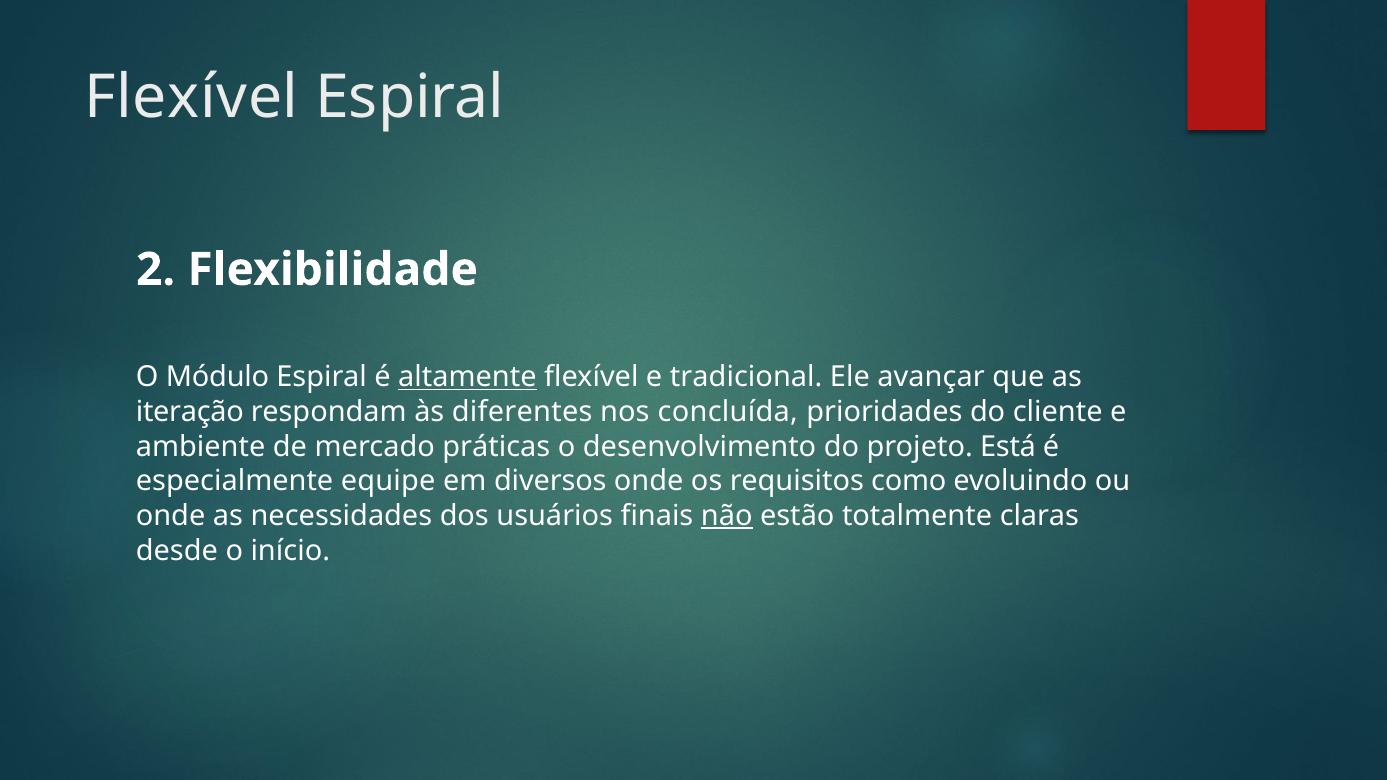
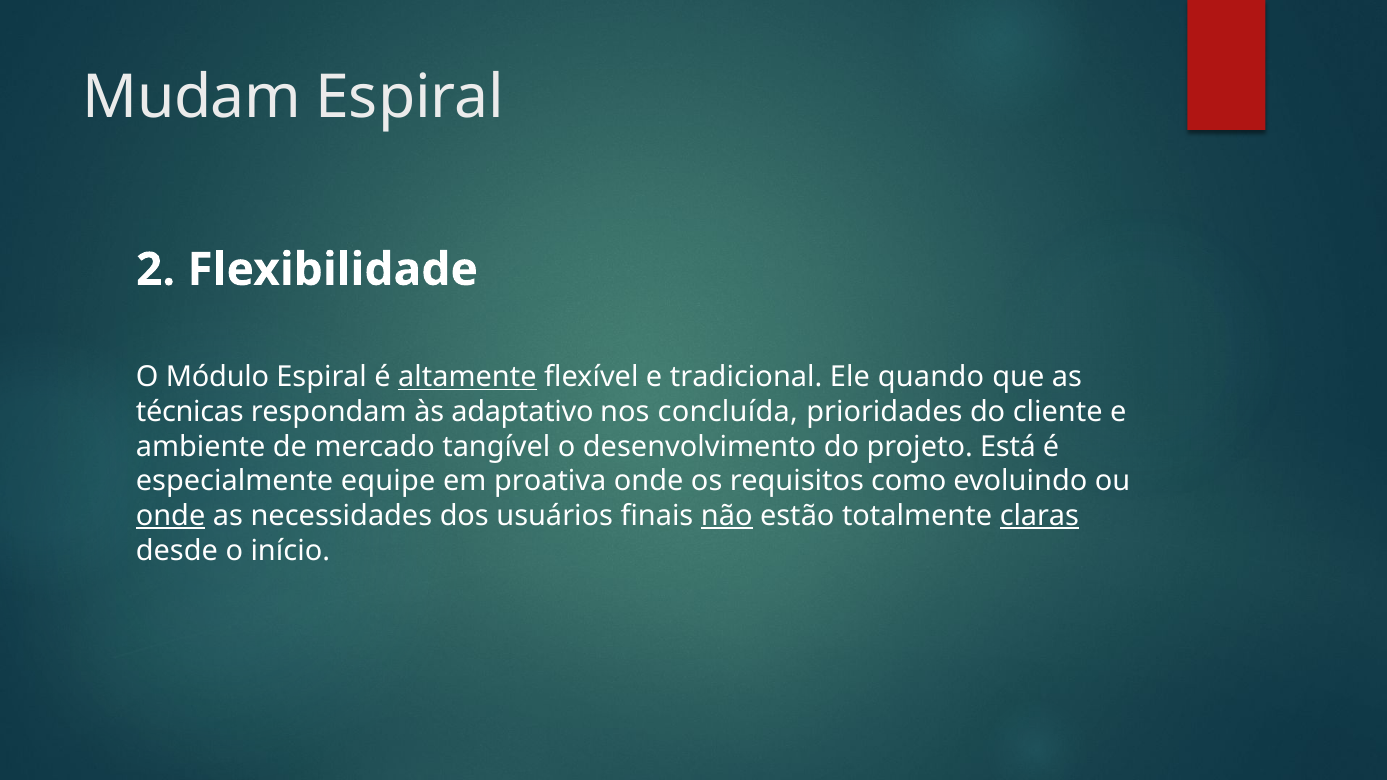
Flexível at (191, 97): Flexível -> Mudam
avançar: avançar -> quando
iteração: iteração -> técnicas
diferentes: diferentes -> adaptativo
práticas: práticas -> tangível
diversos: diversos -> proativa
onde at (171, 516) underline: none -> present
claras underline: none -> present
